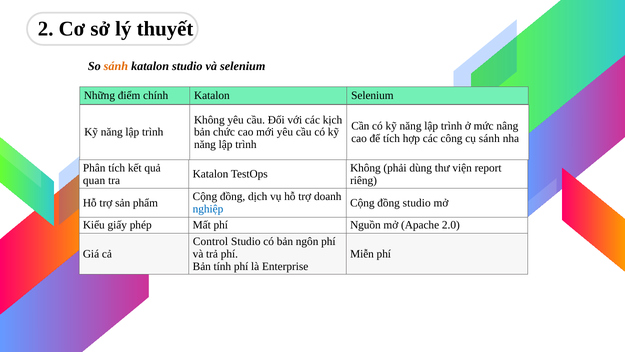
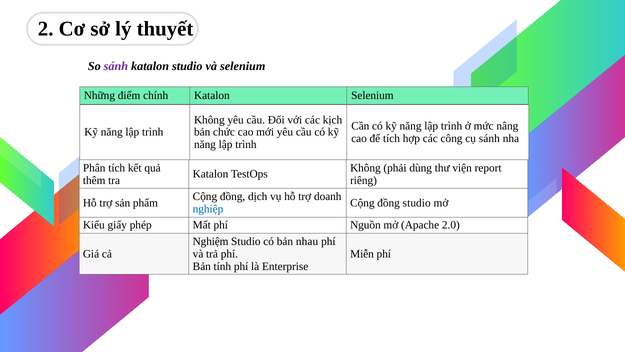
sánh at (116, 66) colour: orange -> purple
quan: quan -> thêm
Control: Control -> Nghiệm
ngôn: ngôn -> nhau
